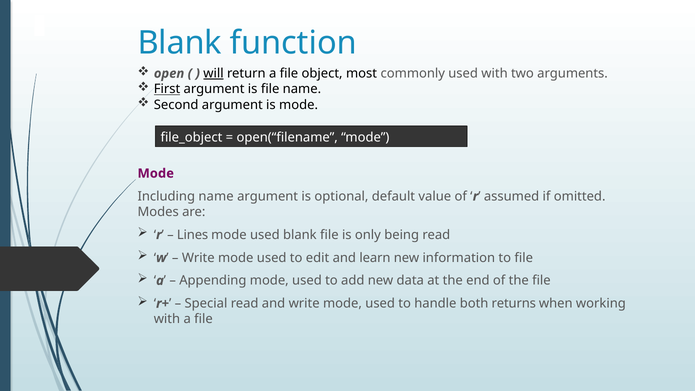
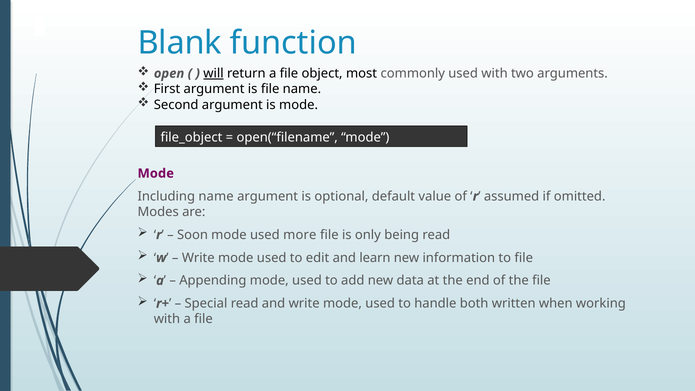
First underline: present -> none
Lines: Lines -> Soon
used blank: blank -> more
returns: returns -> written
